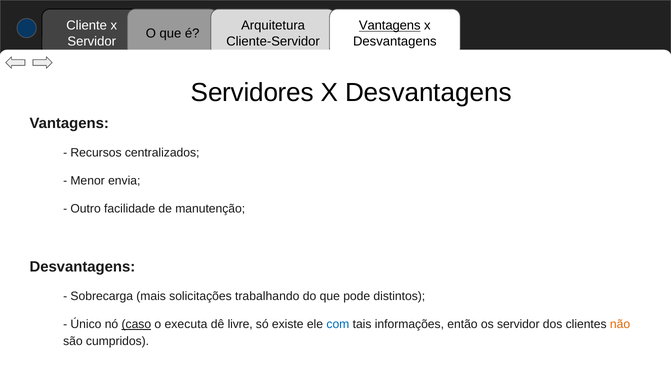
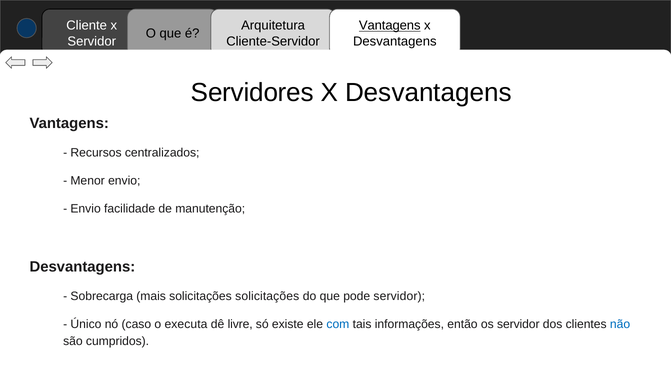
Menor envia: envia -> envio
Outro at (86, 208): Outro -> Envio
solicitações trabalhando: trabalhando -> solicitações
pode distintos: distintos -> servidor
caso underline: present -> none
não colour: orange -> blue
